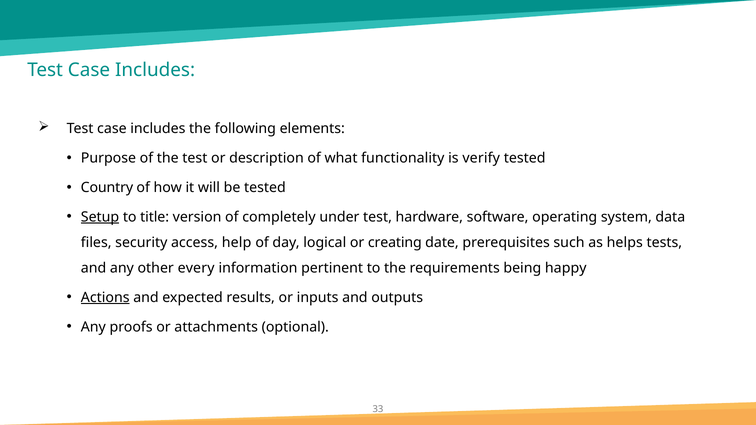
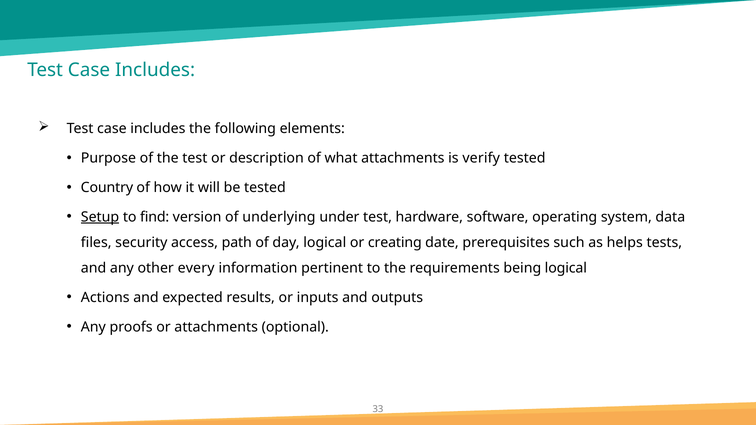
what functionality: functionality -> attachments
title: title -> find
completely: completely -> underlying
help: help -> path
being happy: happy -> logical
Actions underline: present -> none
